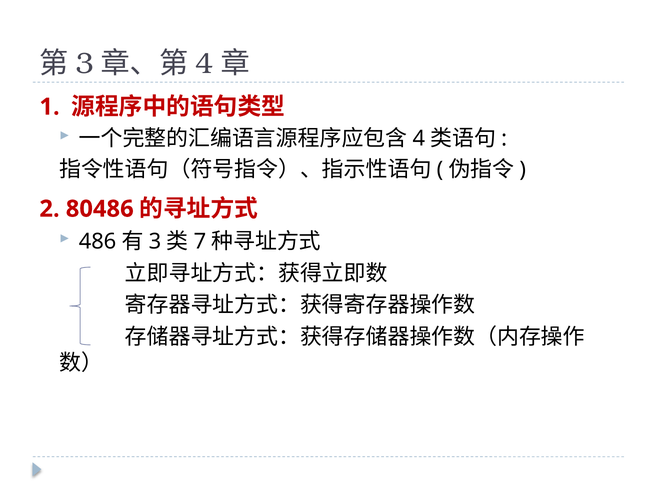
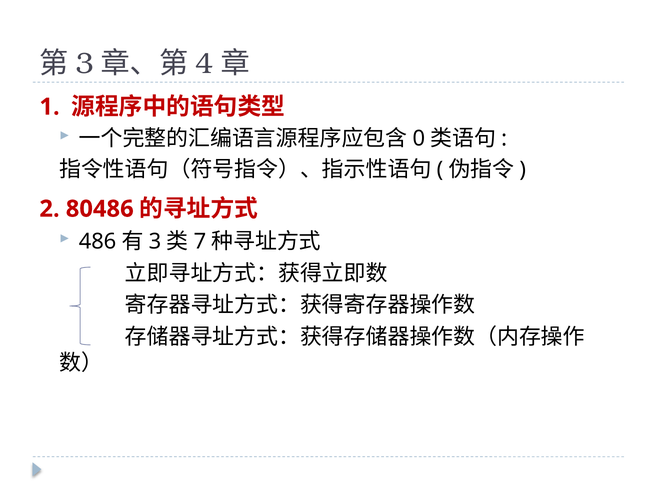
4: 4 -> 0
